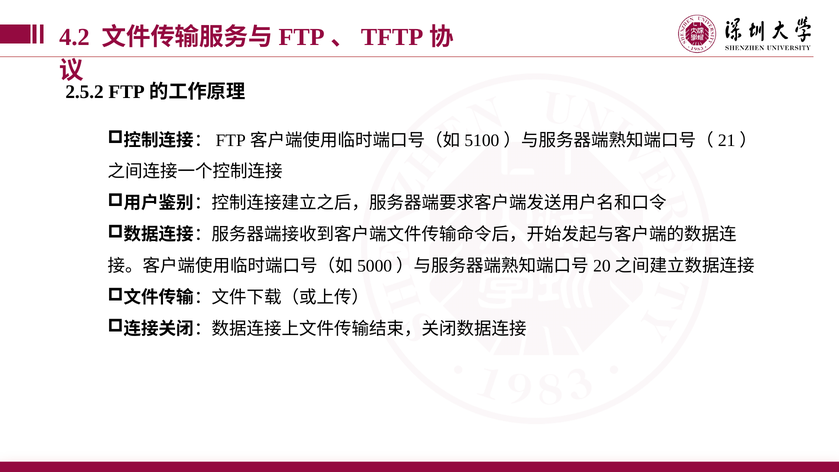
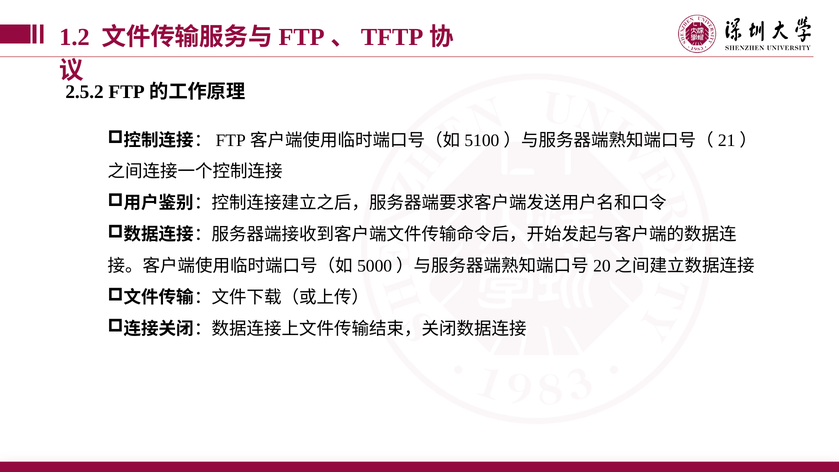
4.2: 4.2 -> 1.2
